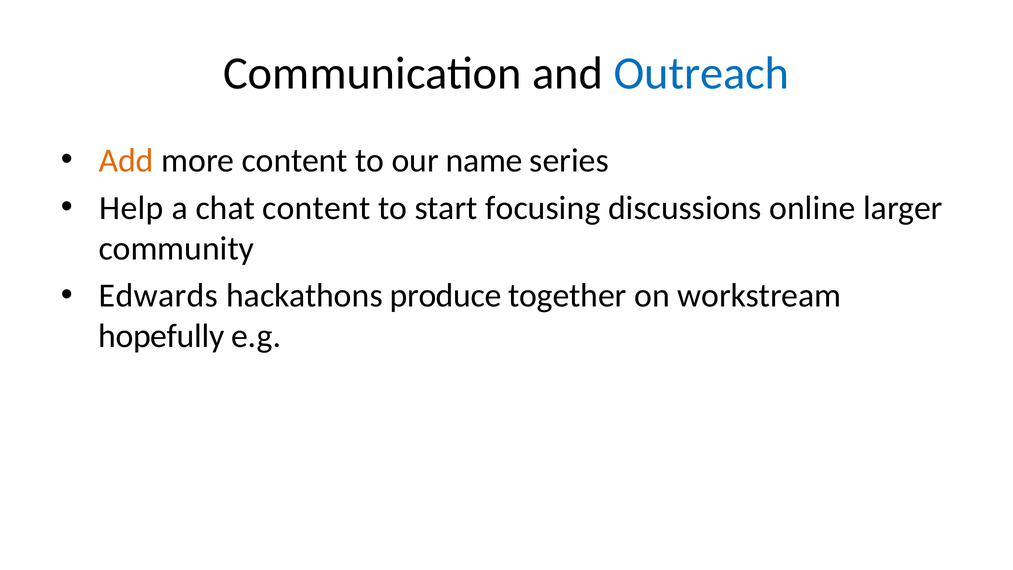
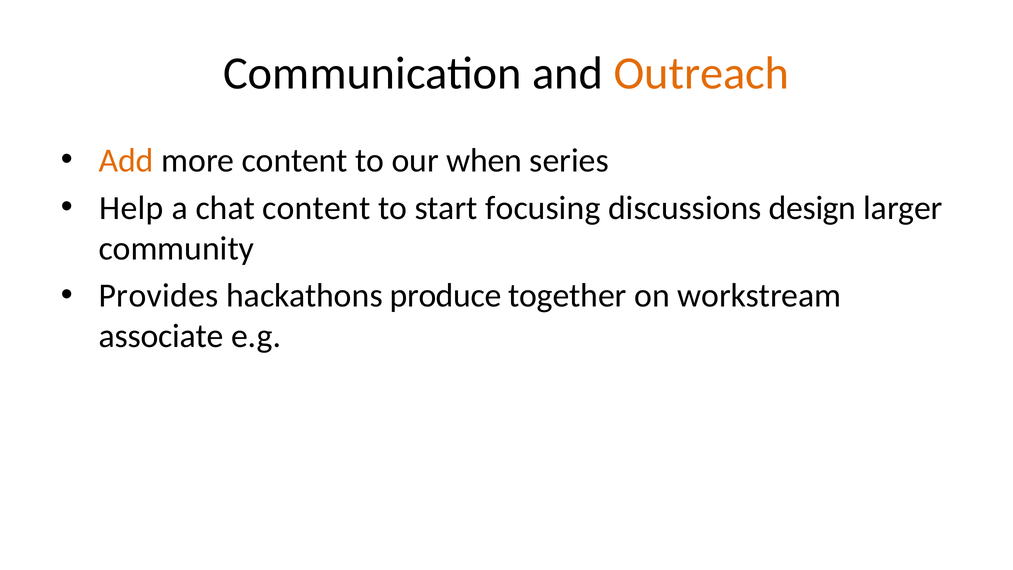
Outreach colour: blue -> orange
name: name -> when
online: online -> design
Edwards: Edwards -> Provides
hopefully: hopefully -> associate
